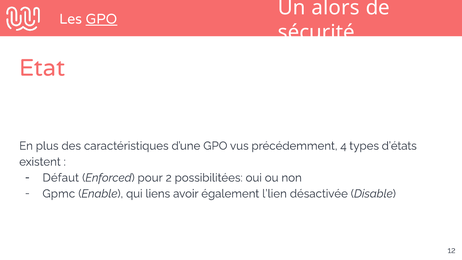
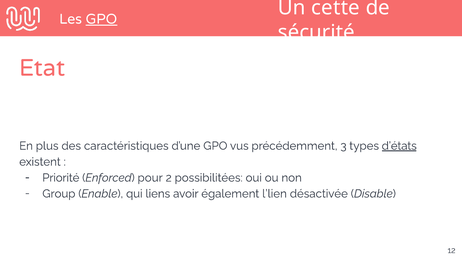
alors: alors -> cette
4: 4 -> 3
d’états underline: none -> present
Défaut: Défaut -> Priorité
Gpmc: Gpmc -> Group
